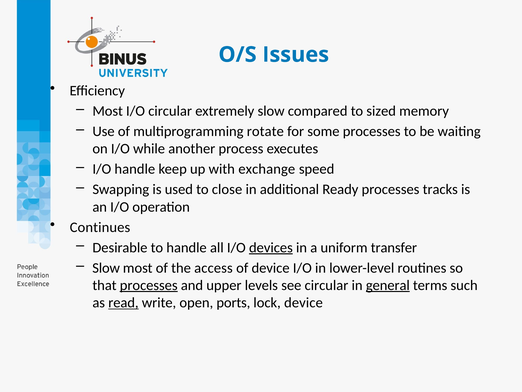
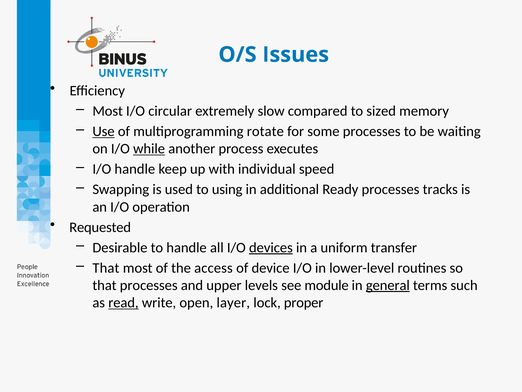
Use underline: none -> present
while underline: none -> present
exchange: exchange -> individual
close: close -> using
Continues: Continues -> Requested
Slow at (106, 268): Slow -> That
processes at (149, 285) underline: present -> none
see circular: circular -> module
ports: ports -> layer
lock device: device -> proper
